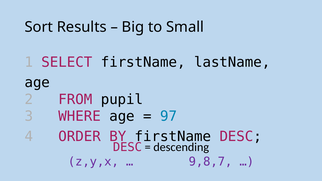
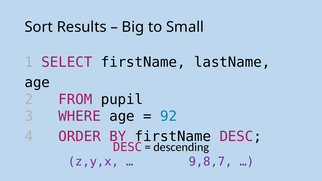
97: 97 -> 92
